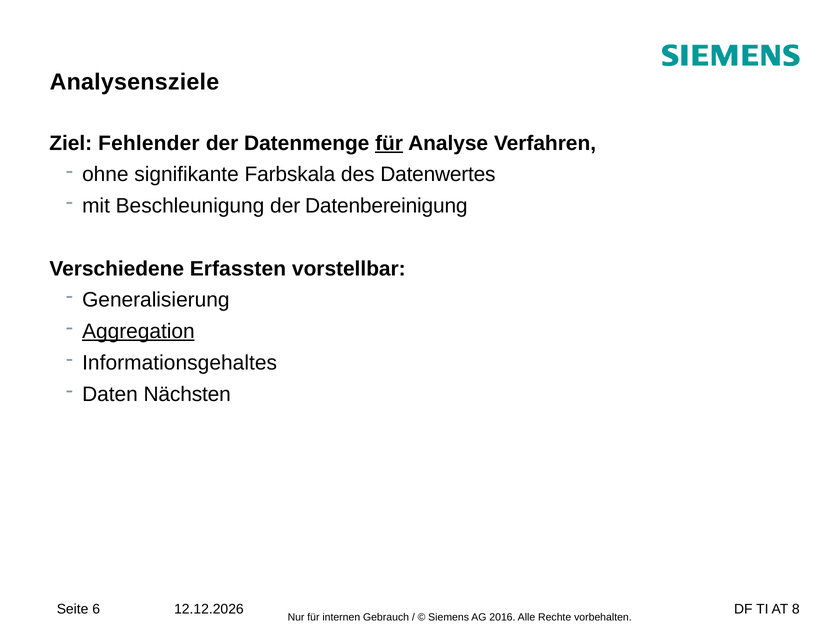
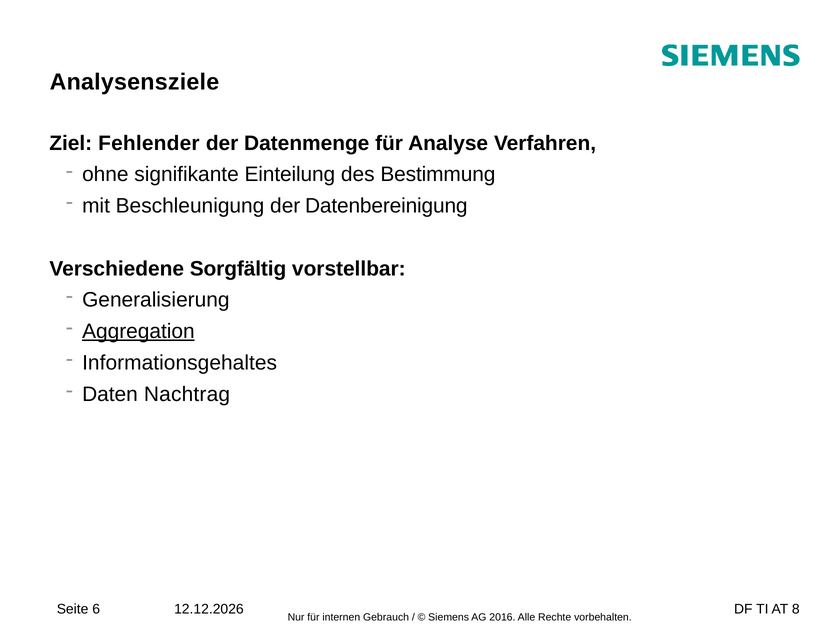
für at (389, 143) underline: present -> none
Farbskala: Farbskala -> Einteilung
Datenwertes: Datenwertes -> Bestimmung
Erfassten: Erfassten -> Sorgfältig
Nächsten: Nächsten -> Nachtrag
